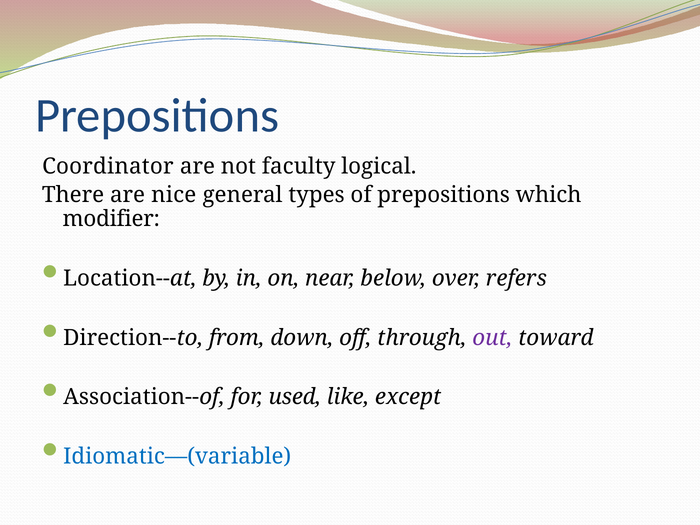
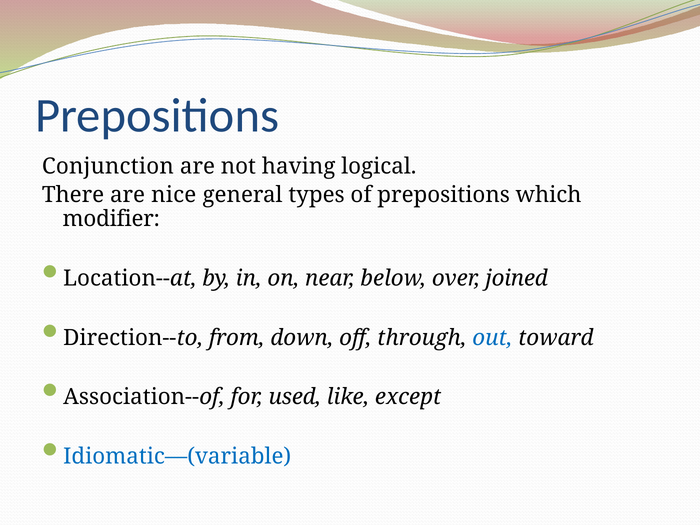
Coordinator: Coordinator -> Conjunction
faculty: faculty -> having
refers: refers -> joined
out colour: purple -> blue
